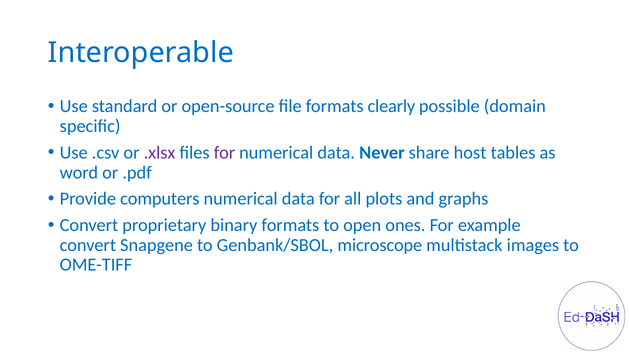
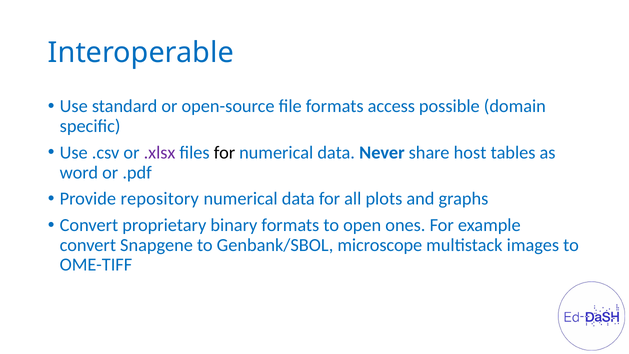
clearly: clearly -> access
for at (224, 153) colour: purple -> black
computers: computers -> repository
